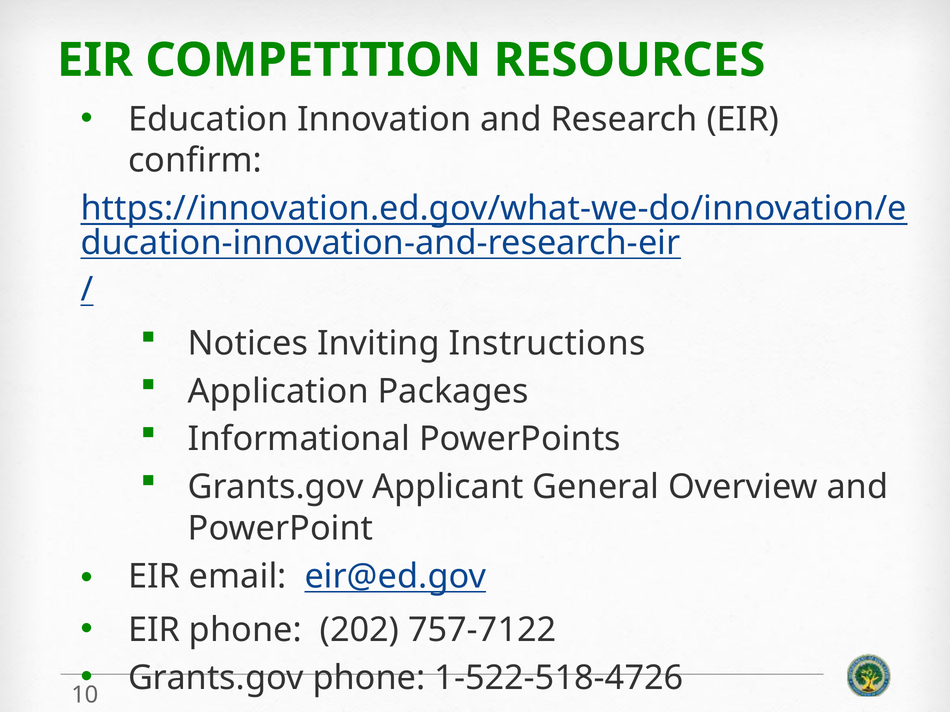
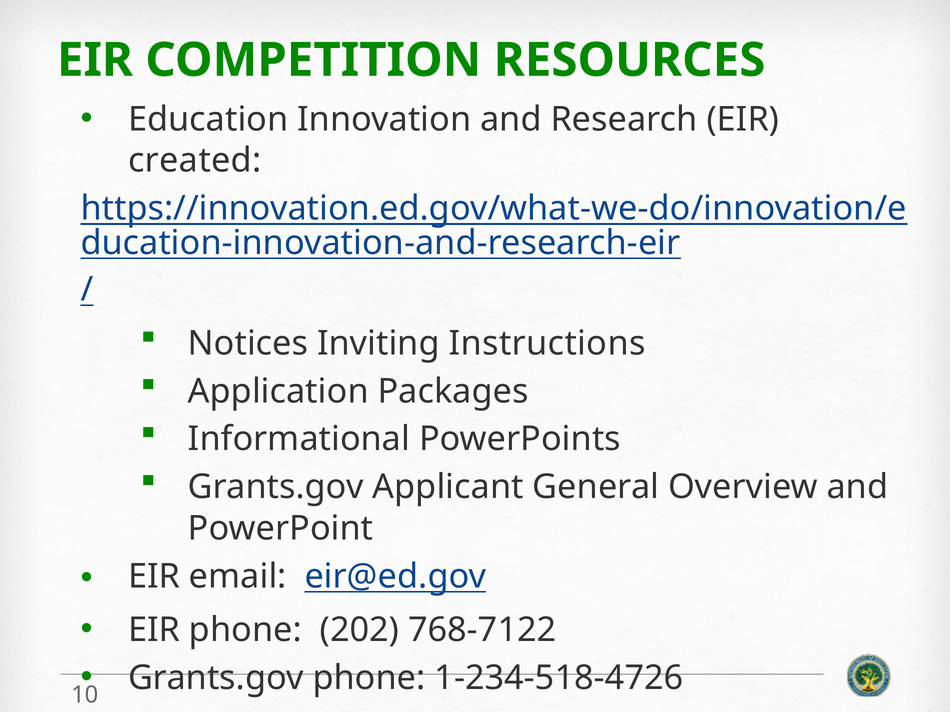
confirm: confirm -> created
757-7122: 757-7122 -> 768-7122
1-522-518-4726: 1-522-518-4726 -> 1-234-518-4726
